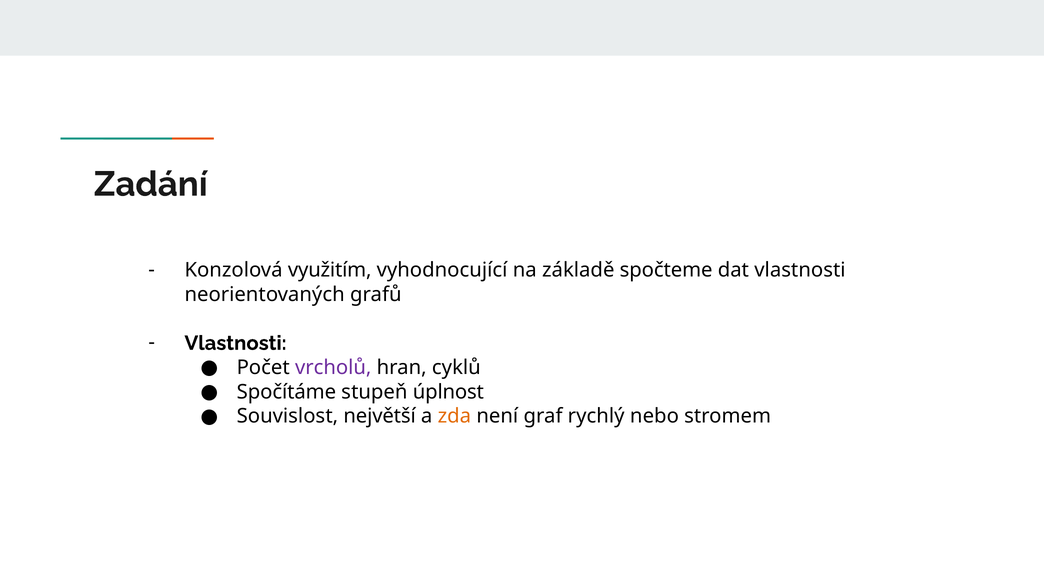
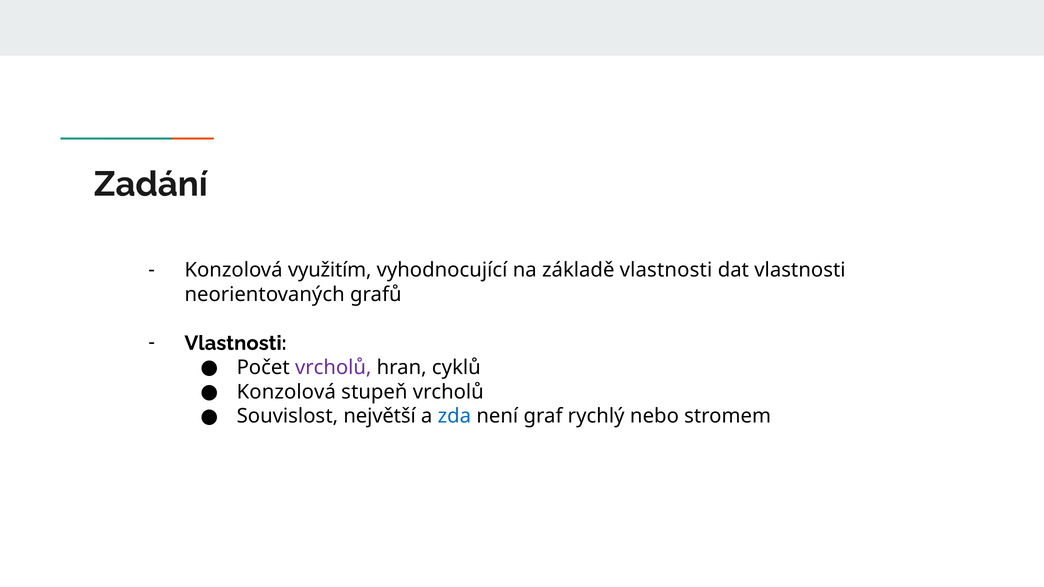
základě spočteme: spočteme -> vlastnosti
Spočítáme at (286, 392): Spočítáme -> Konzolová
stupeň úplnost: úplnost -> vrcholů
zda colour: orange -> blue
